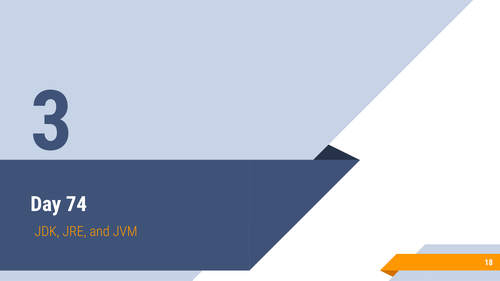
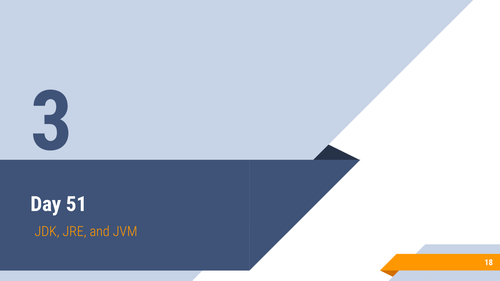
74: 74 -> 51
